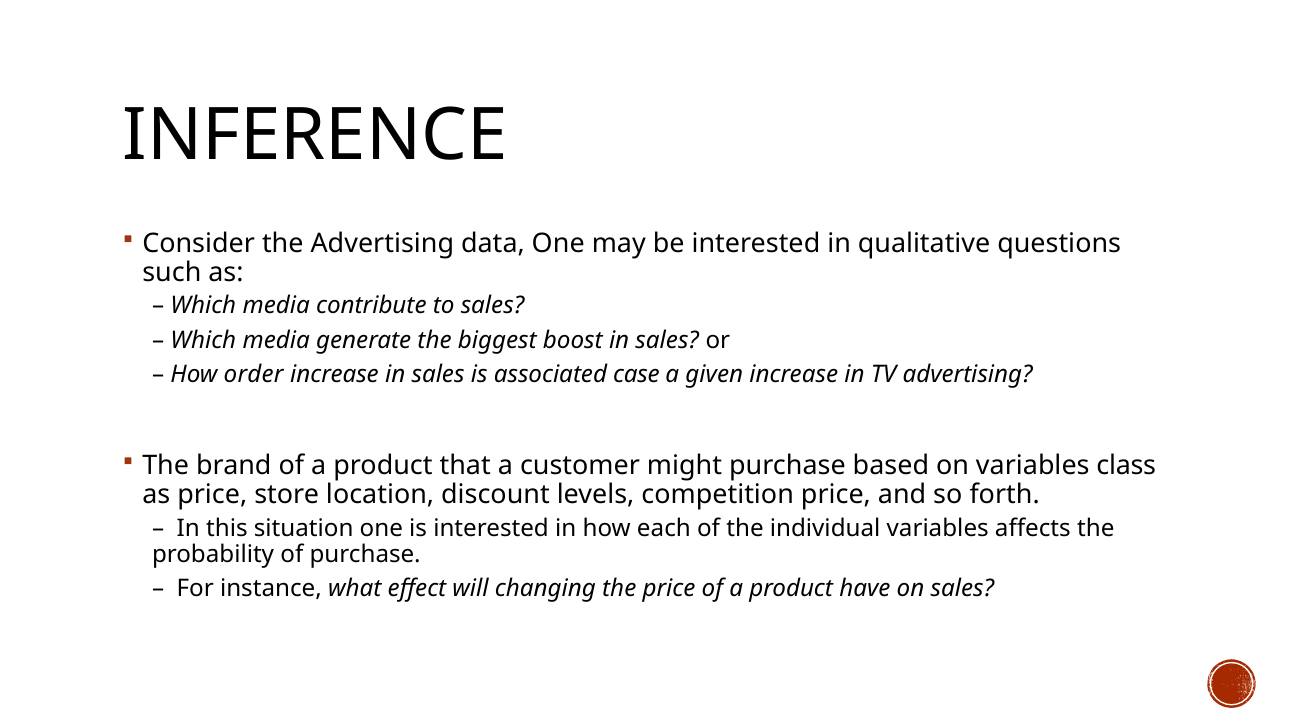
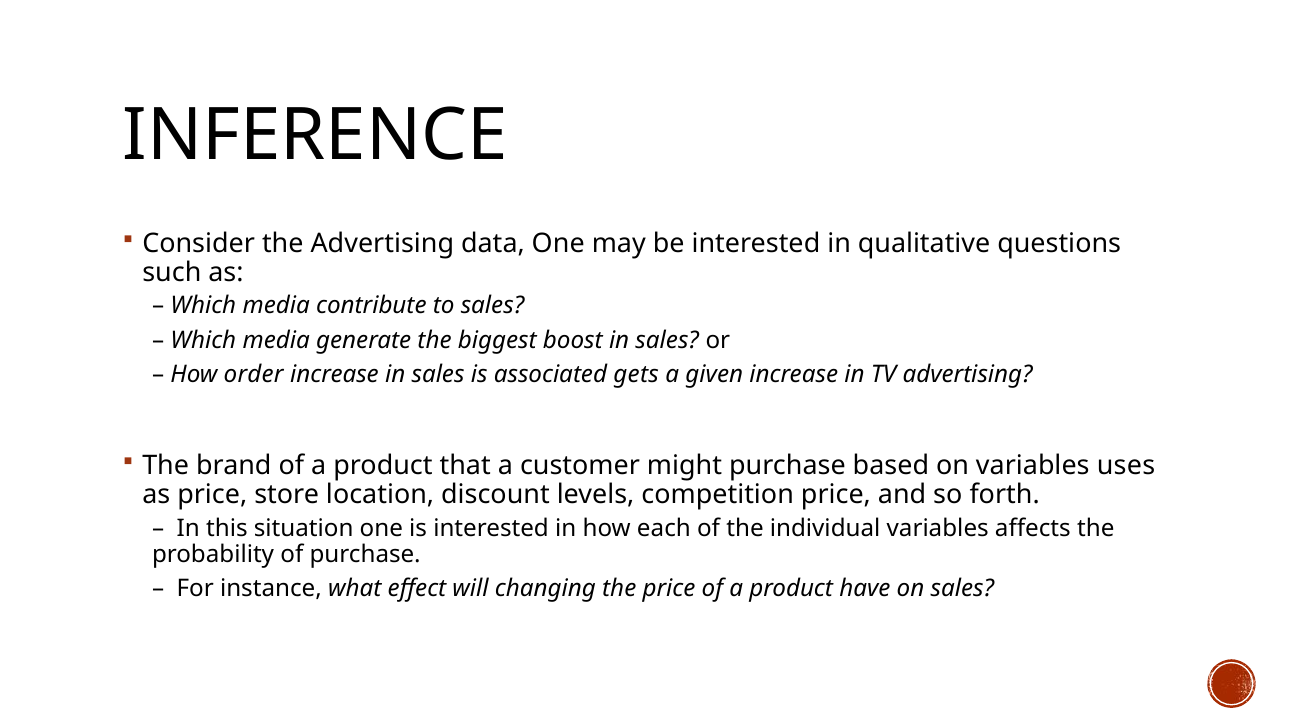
case: case -> gets
class: class -> uses
